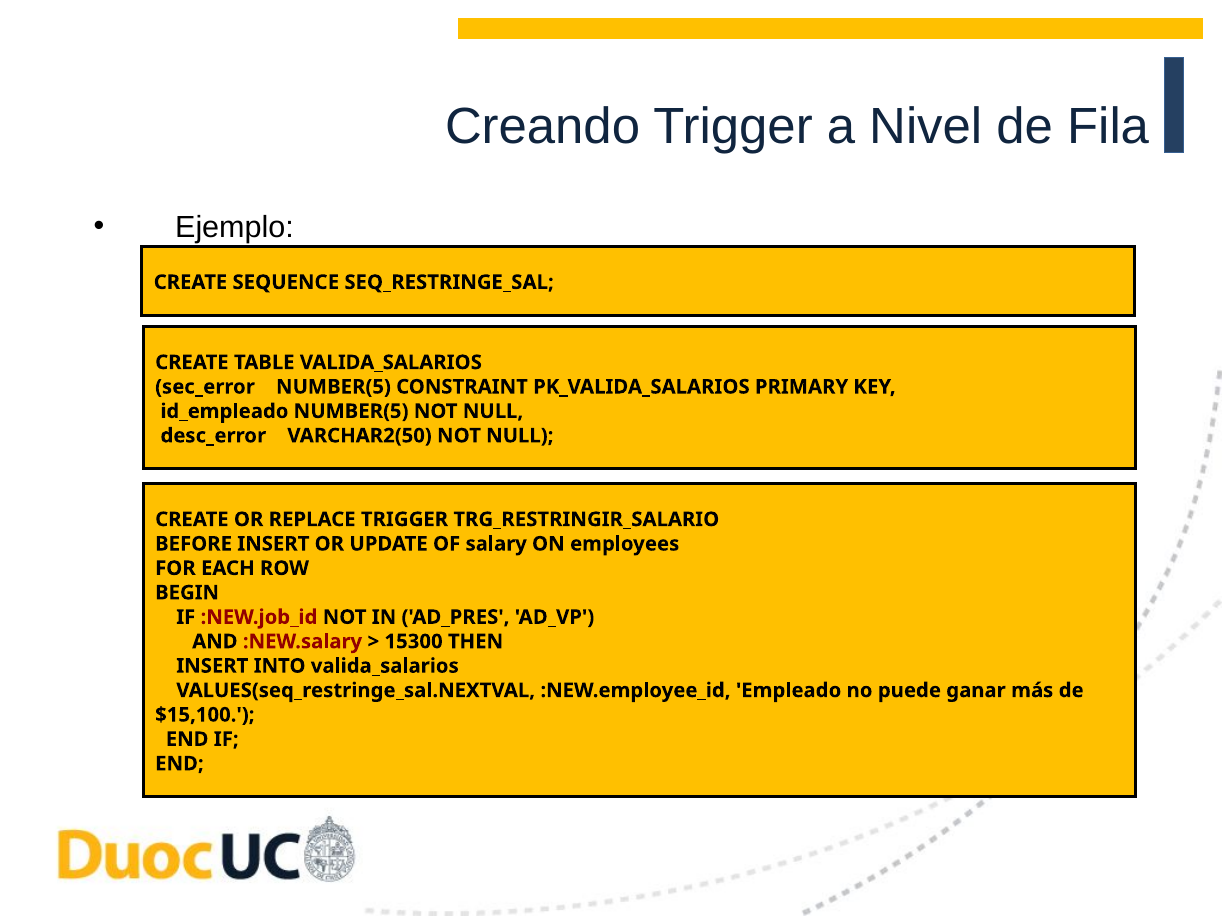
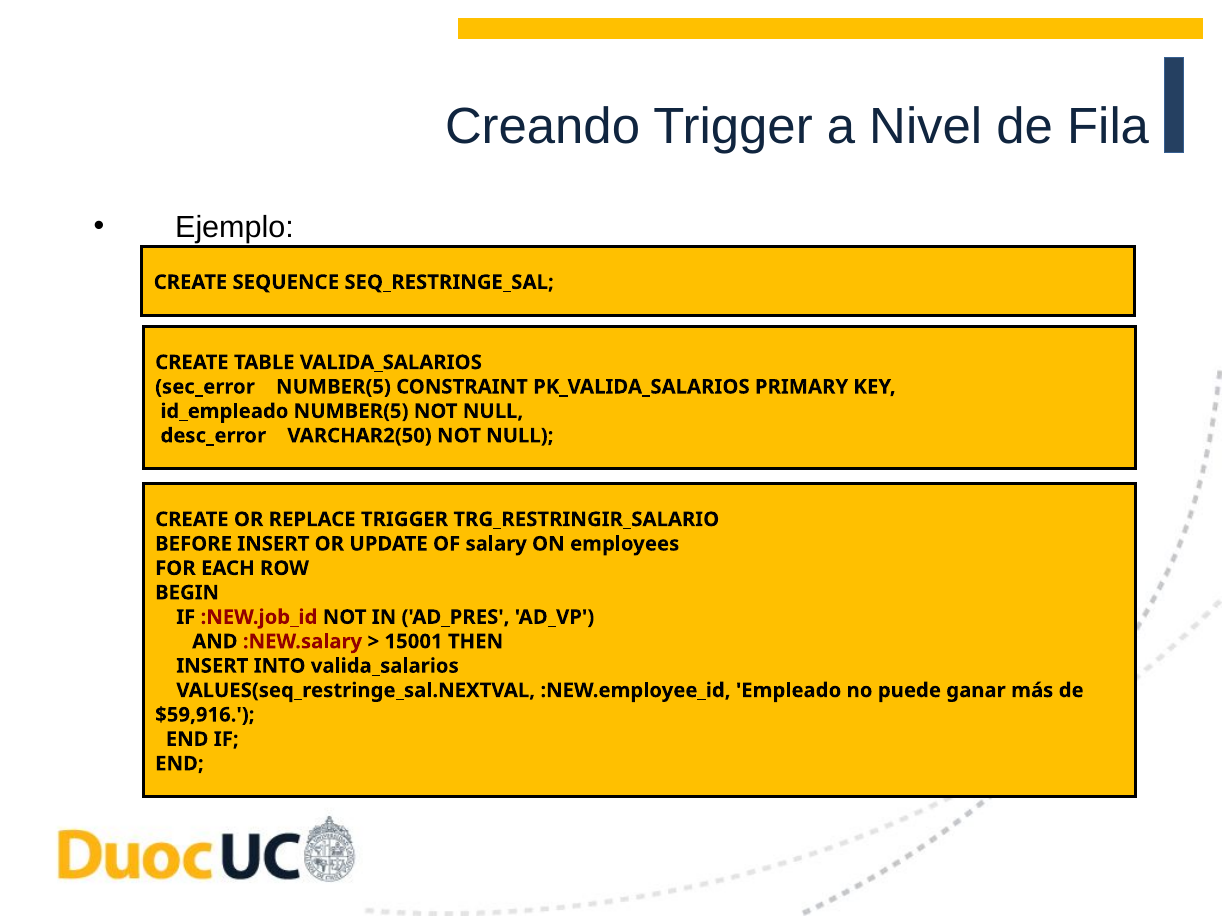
15300: 15300 -> 15001
$15,100: $15,100 -> $59,916
